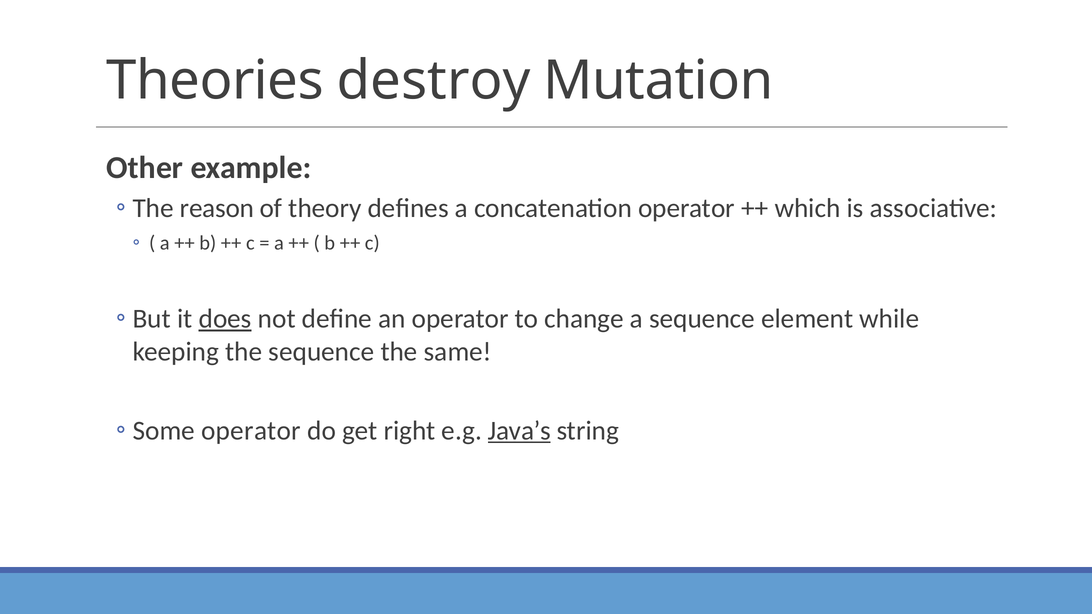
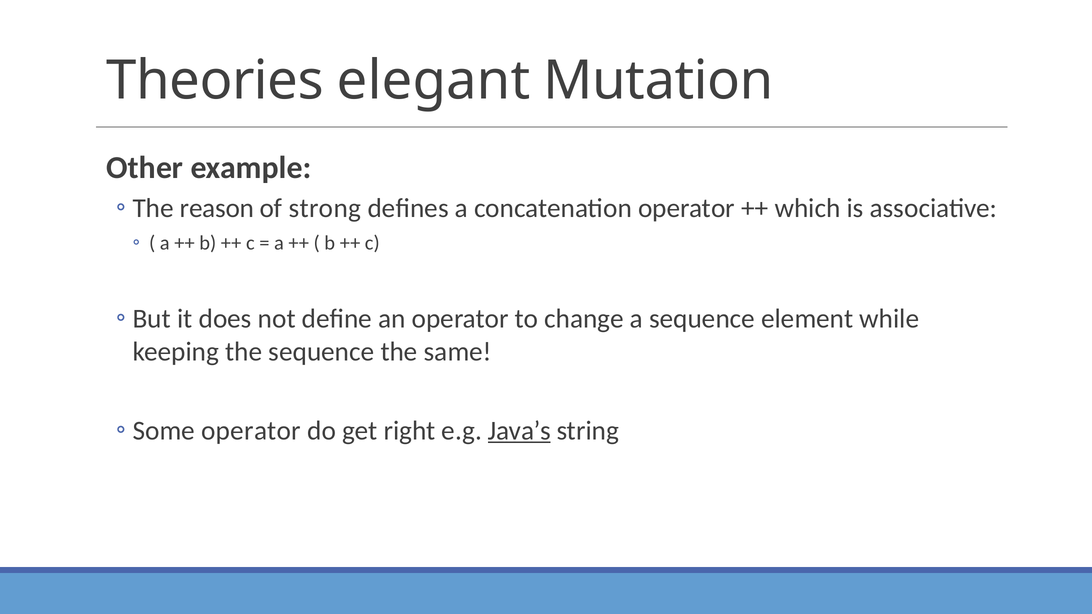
destroy: destroy -> elegant
theory: theory -> strong
does underline: present -> none
